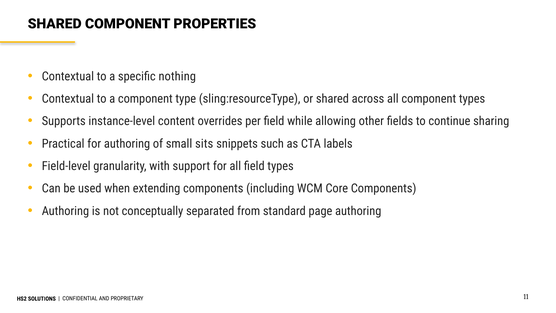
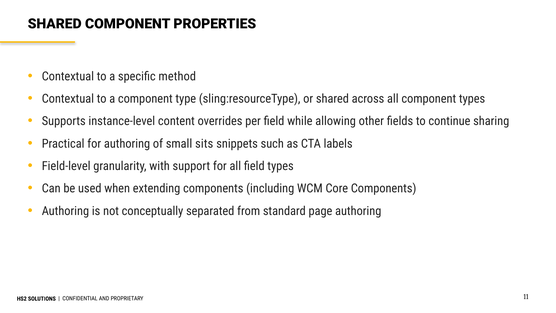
nothing: nothing -> method
